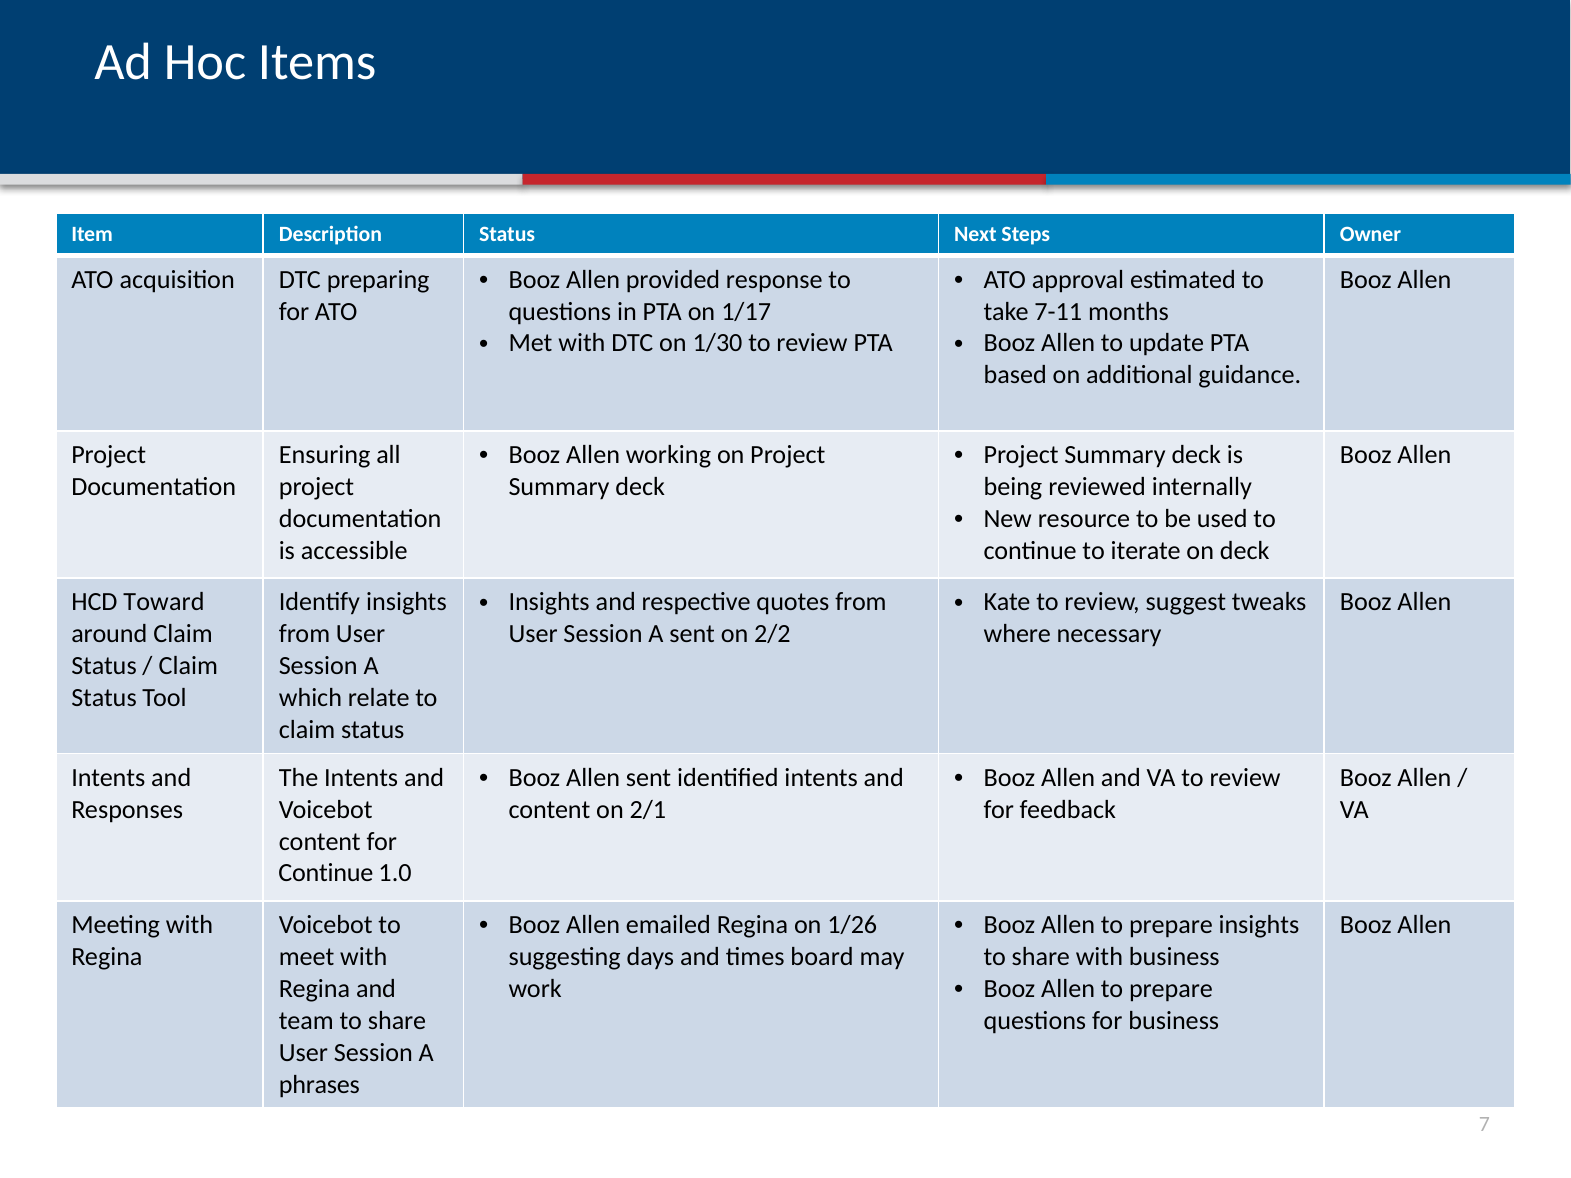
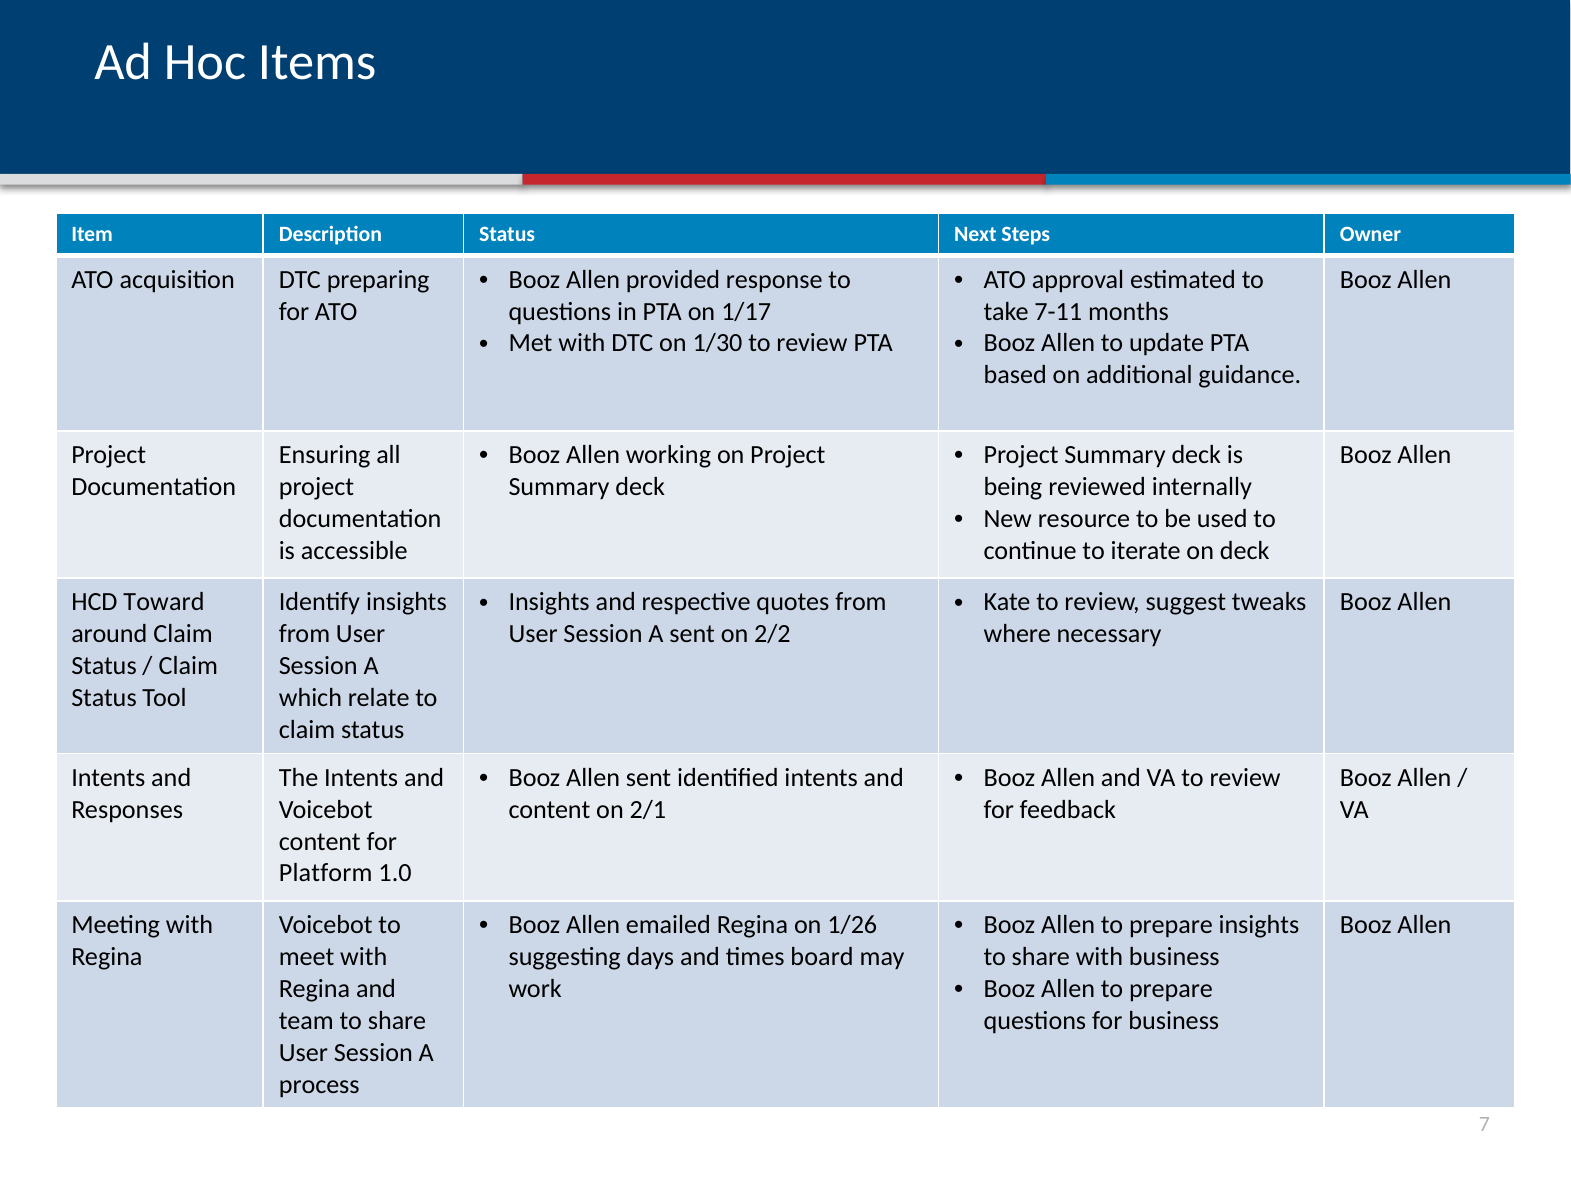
Continue at (326, 873): Continue -> Platform
phrases: phrases -> process
